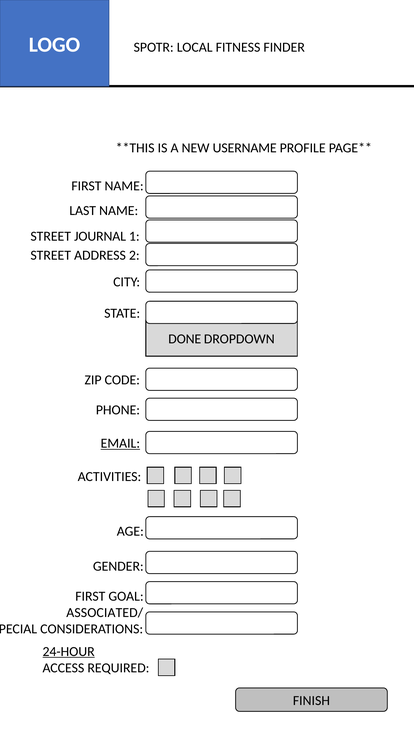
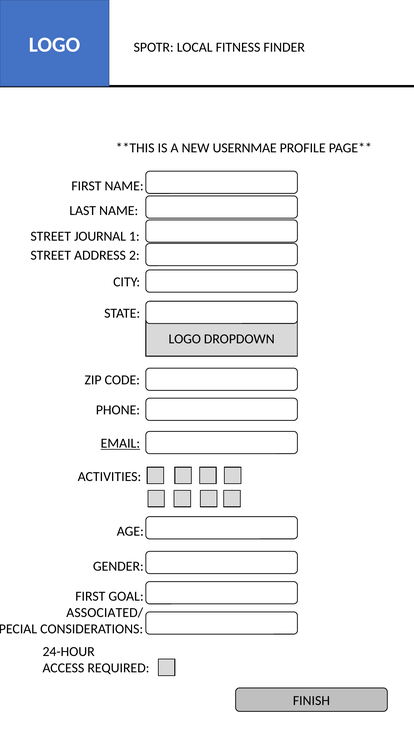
USERNAME: USERNAME -> USERNMAE
DONE at (185, 339): DONE -> LOGO
24-HOUR underline: present -> none
